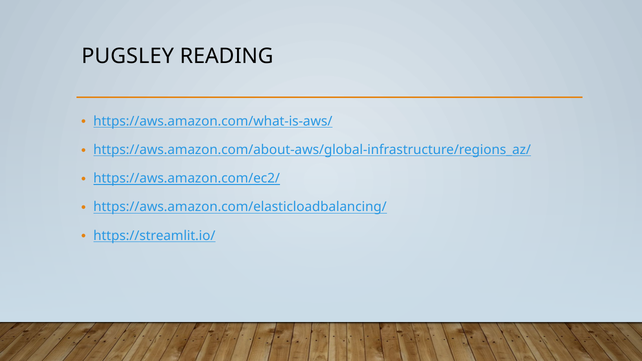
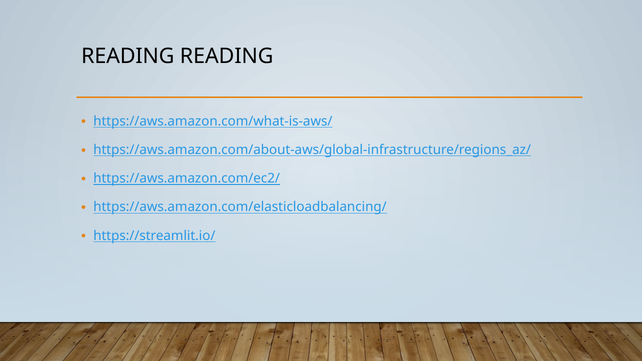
PUGSLEY at (128, 56): PUGSLEY -> READING
